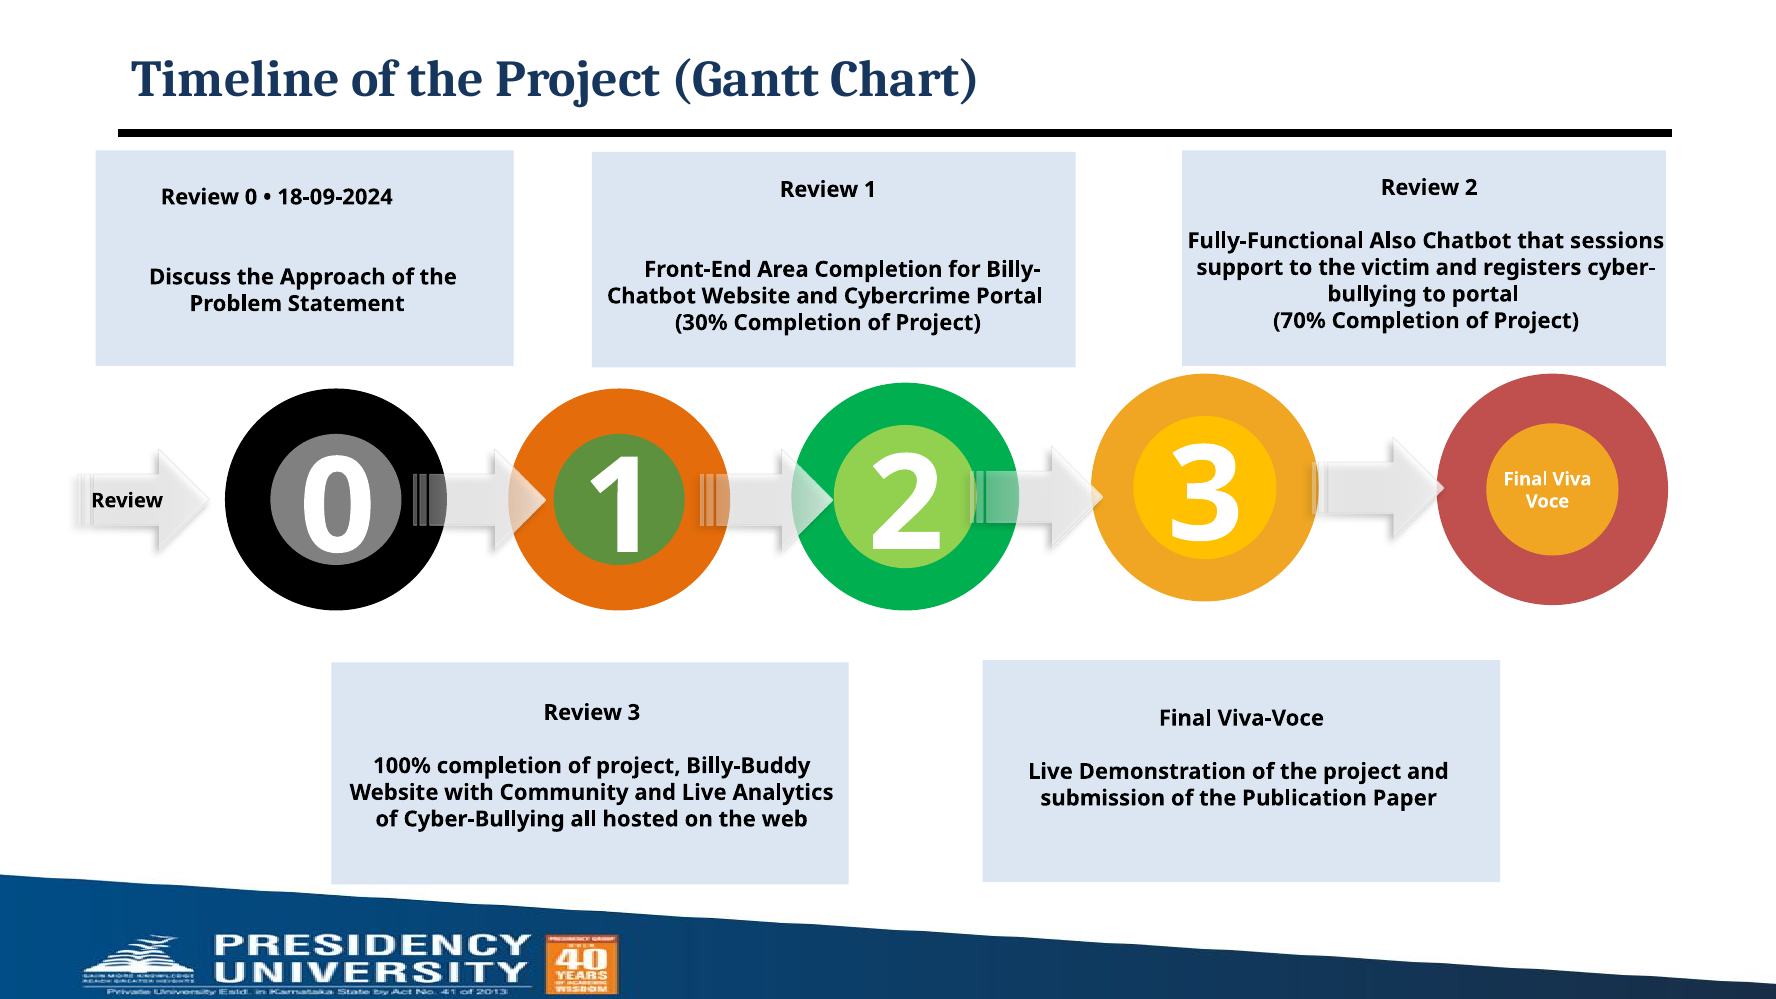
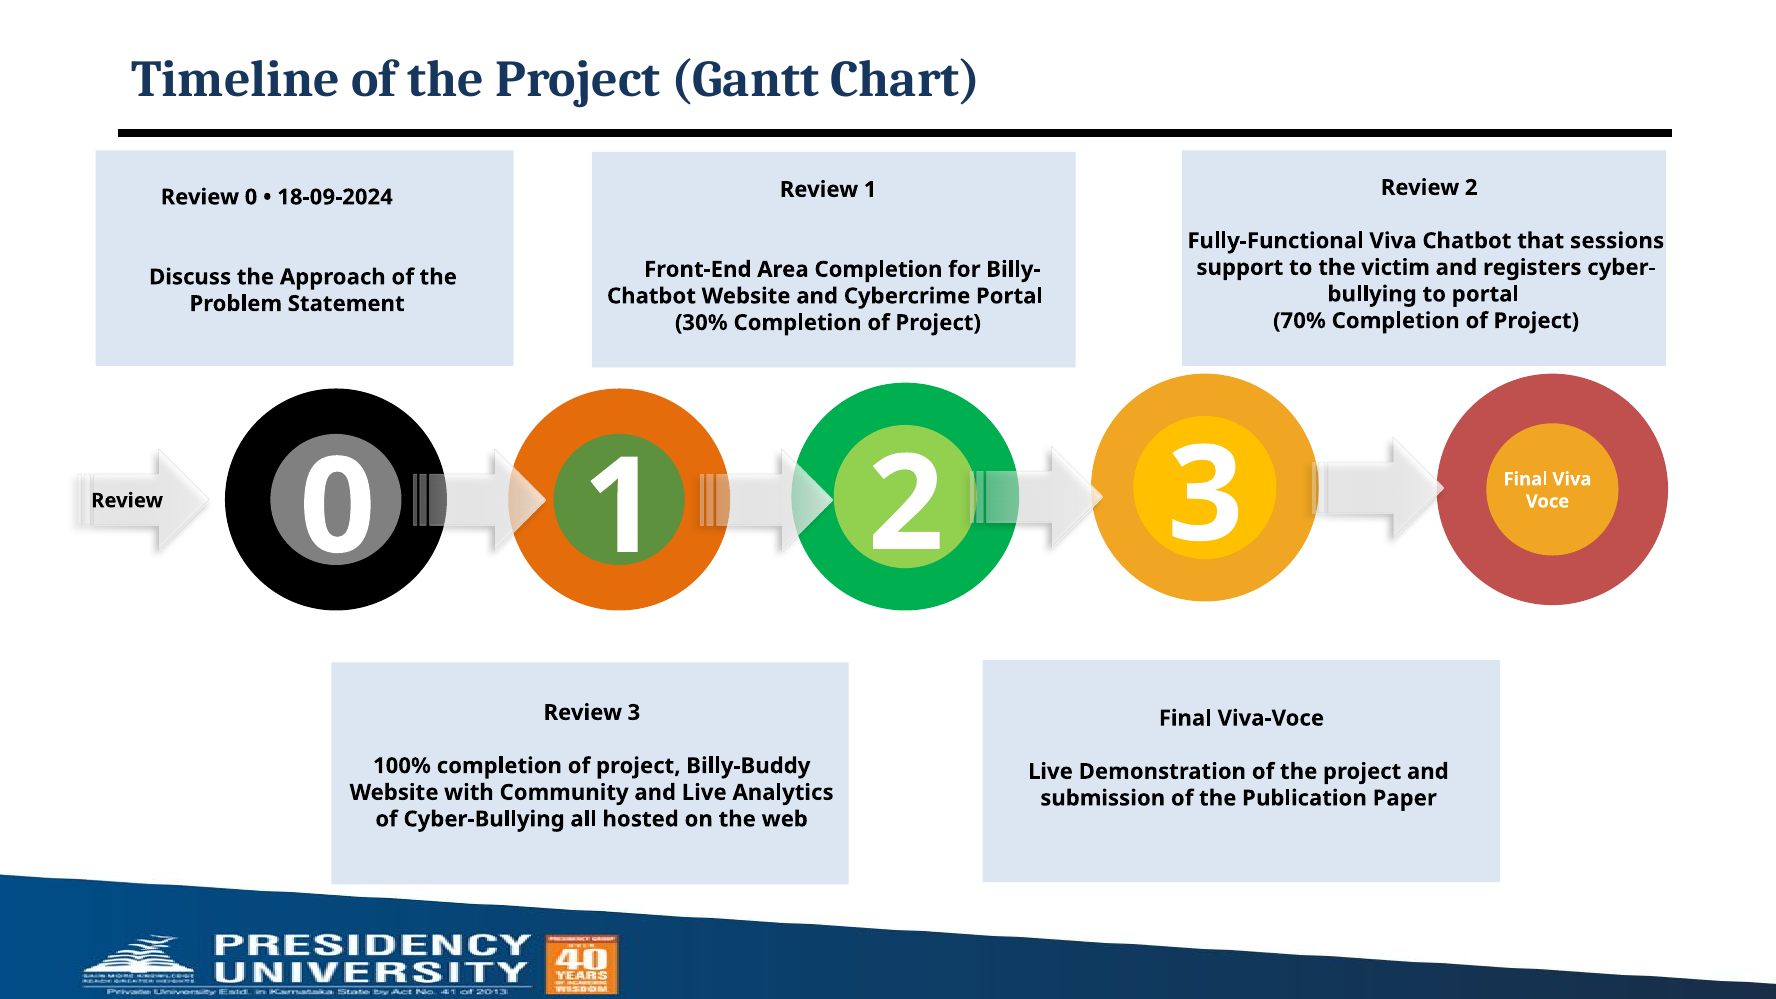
Fully-Functional Also: Also -> Viva
